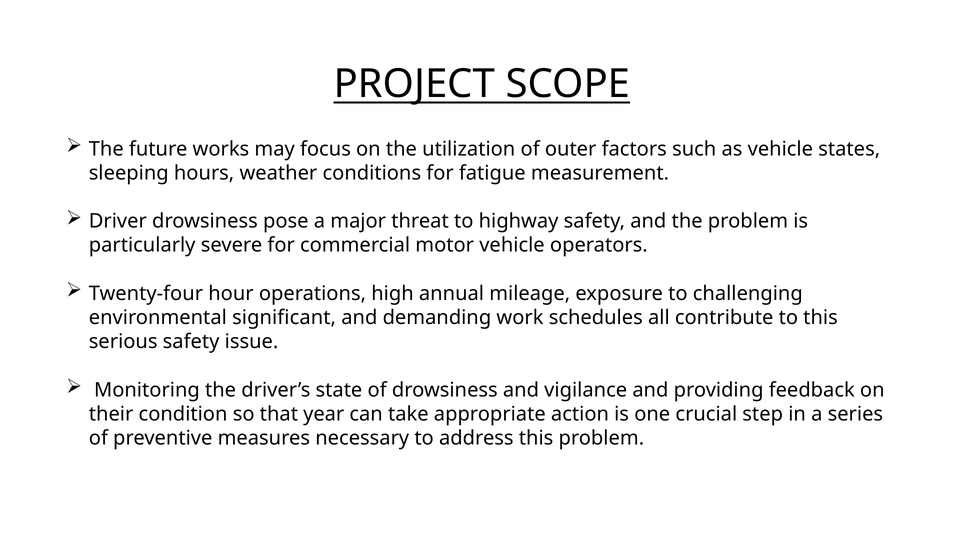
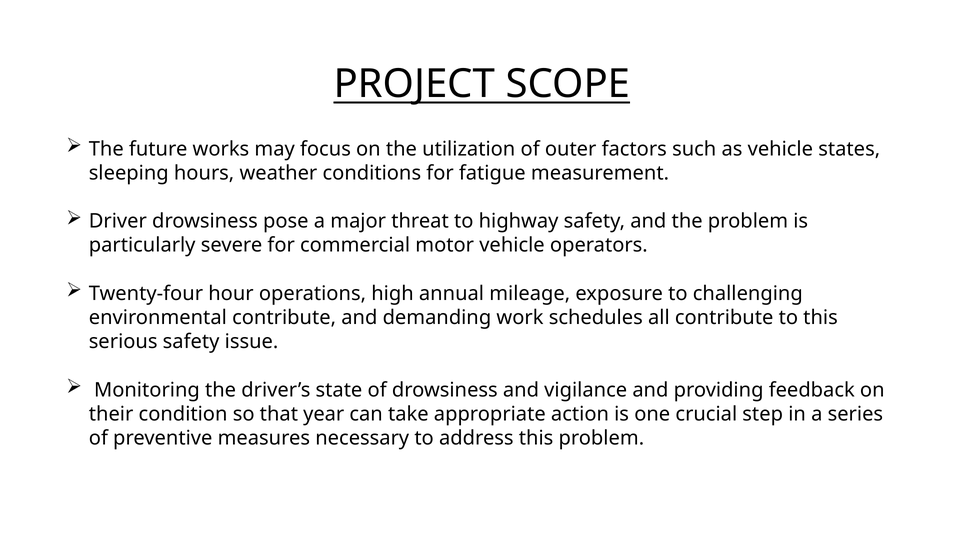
environmental significant: significant -> contribute
